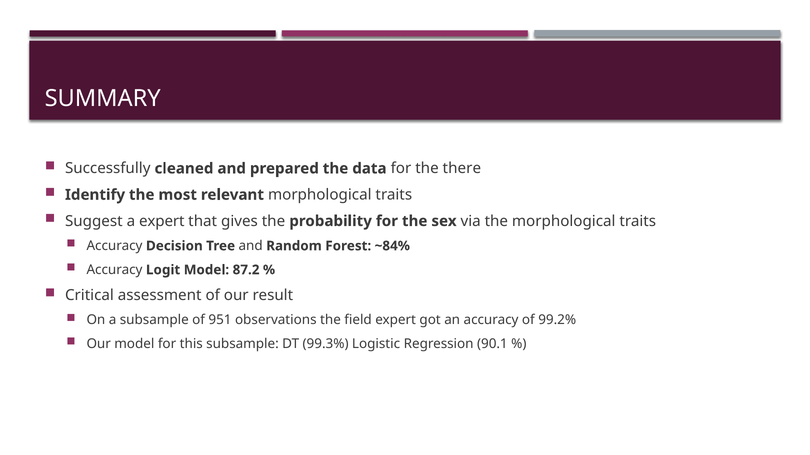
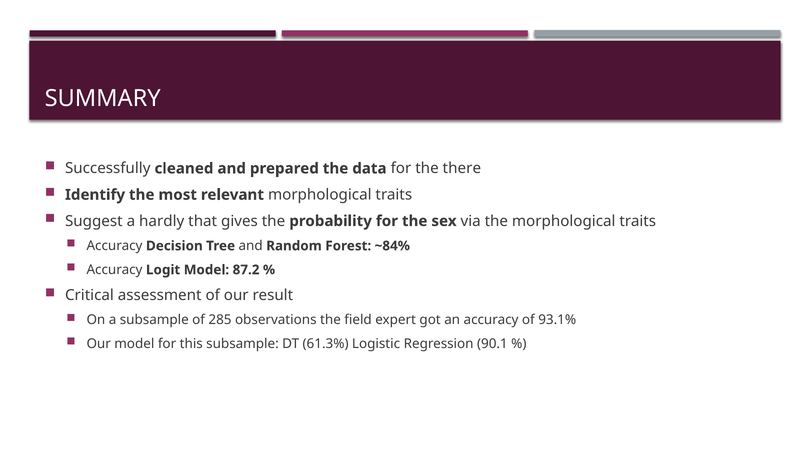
a expert: expert -> hardly
951: 951 -> 285
99.2%: 99.2% -> 93.1%
99.3%: 99.3% -> 61.3%
